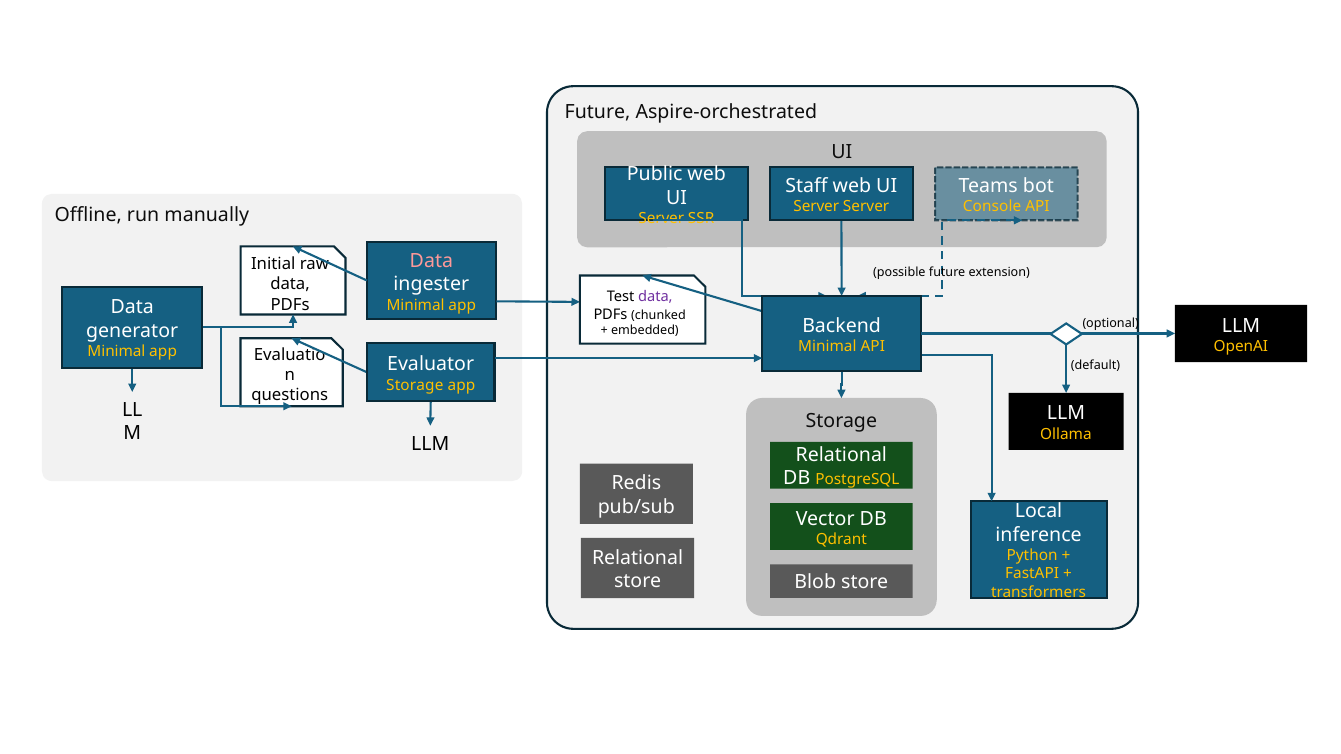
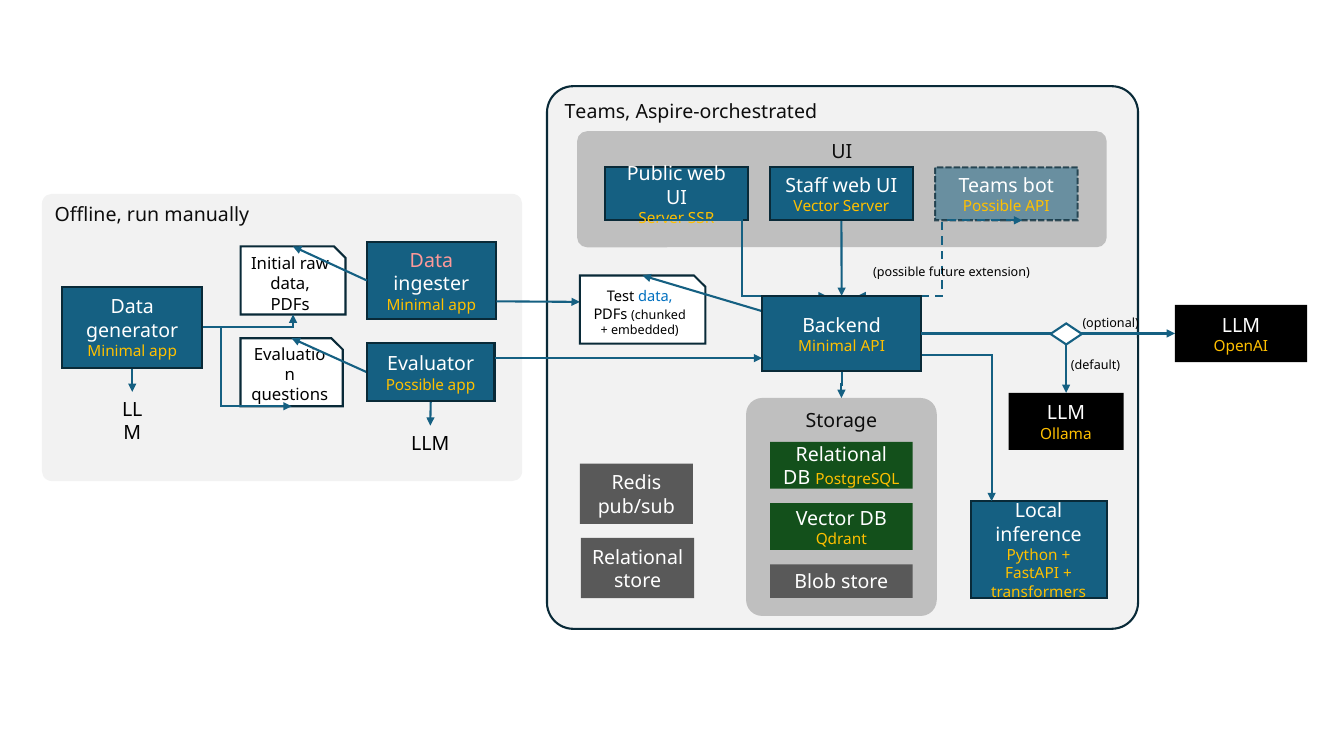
Future at (598, 112): Future -> Teams
Server at (816, 207): Server -> Vector
Console at (992, 207): Console -> Possible
data at (655, 297) colour: purple -> blue
Storage at (415, 385): Storage -> Possible
